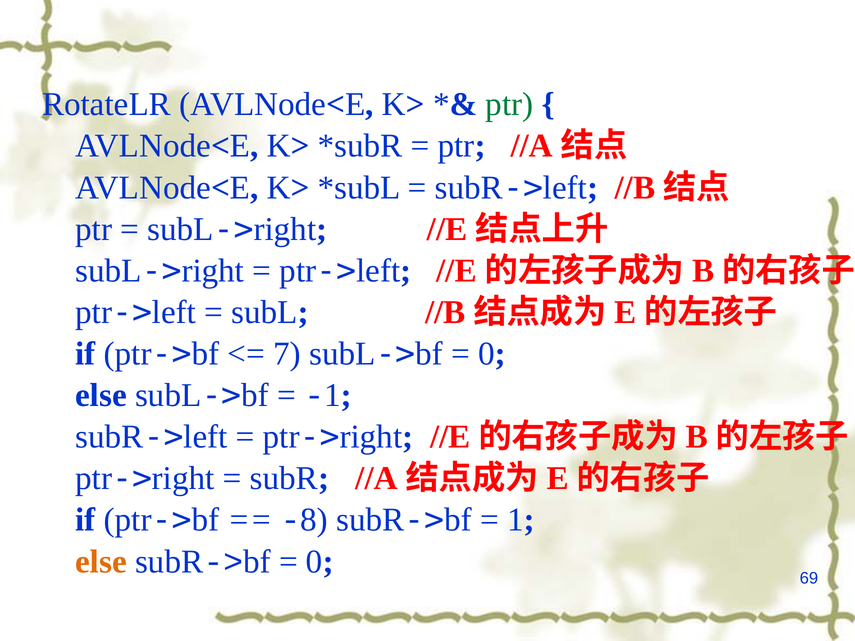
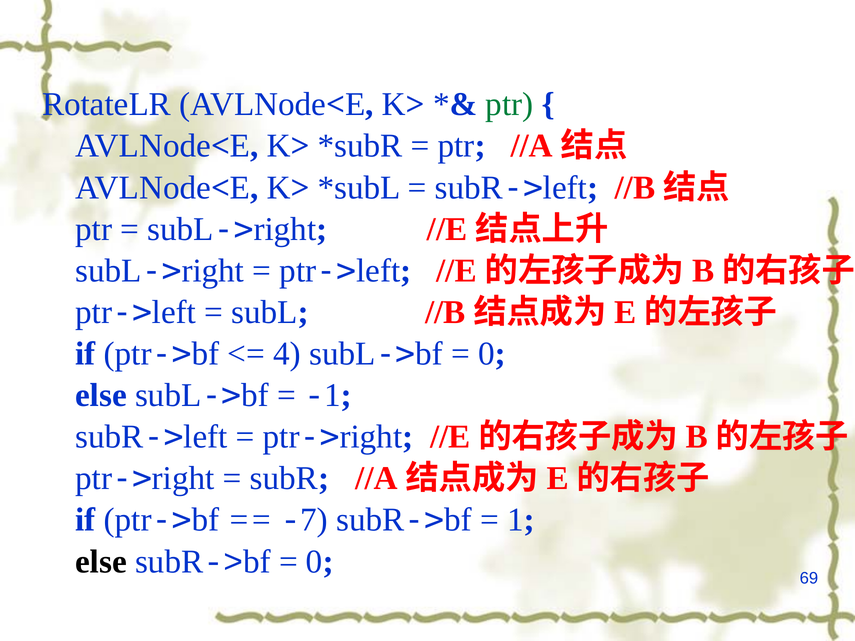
7: 7 -> 4
8: 8 -> 7
else at (101, 562) colour: orange -> black
